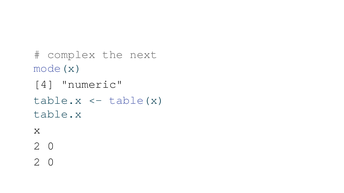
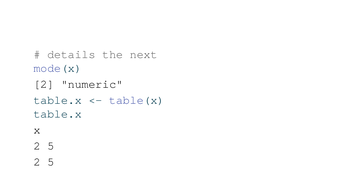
complex: complex -> details
4 at (44, 84): 4 -> 2
0 at (51, 146): 0 -> 5
0 at (51, 162): 0 -> 5
